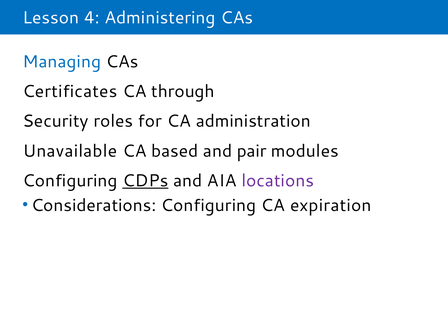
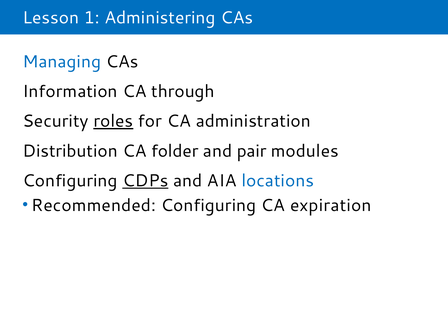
4: 4 -> 1
Certificates: Certificates -> Information
roles underline: none -> present
Unavailable: Unavailable -> Distribution
based: based -> folder
locations colour: purple -> blue
Considerations: Considerations -> Recommended
